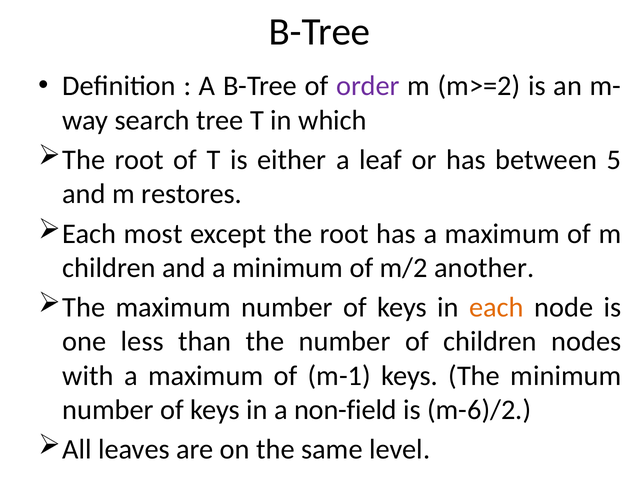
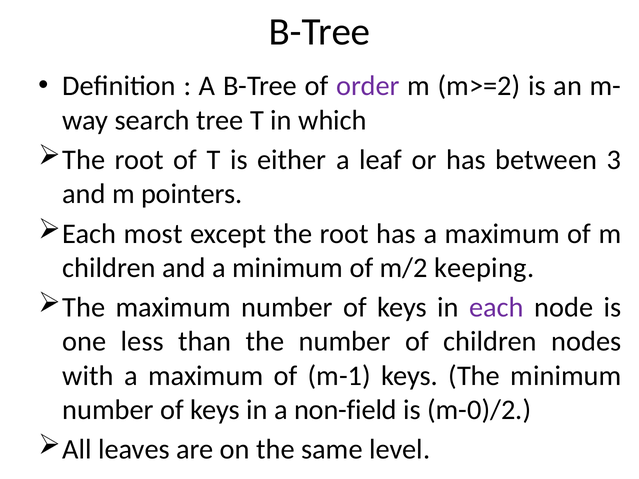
5: 5 -> 3
restores: restores -> pointers
another: another -> keeping
each at (497, 308) colour: orange -> purple
m-6)/2: m-6)/2 -> m-0)/2
